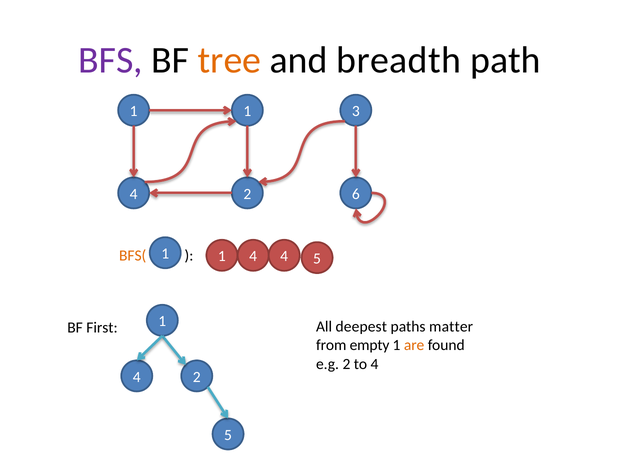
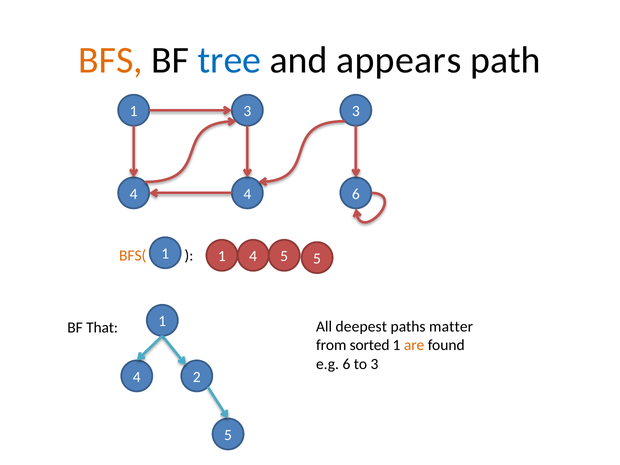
BFS colour: purple -> orange
tree colour: orange -> blue
breadth: breadth -> appears
1 at (247, 111): 1 -> 3
4 2: 2 -> 4
4 at (284, 256): 4 -> 5
First: First -> That
empty: empty -> sorted
e.g 2: 2 -> 6
to 4: 4 -> 3
